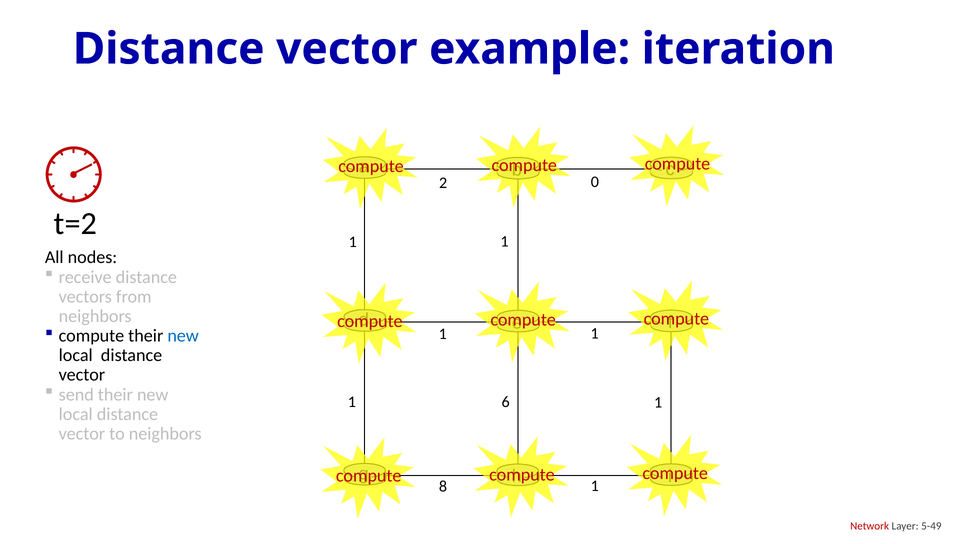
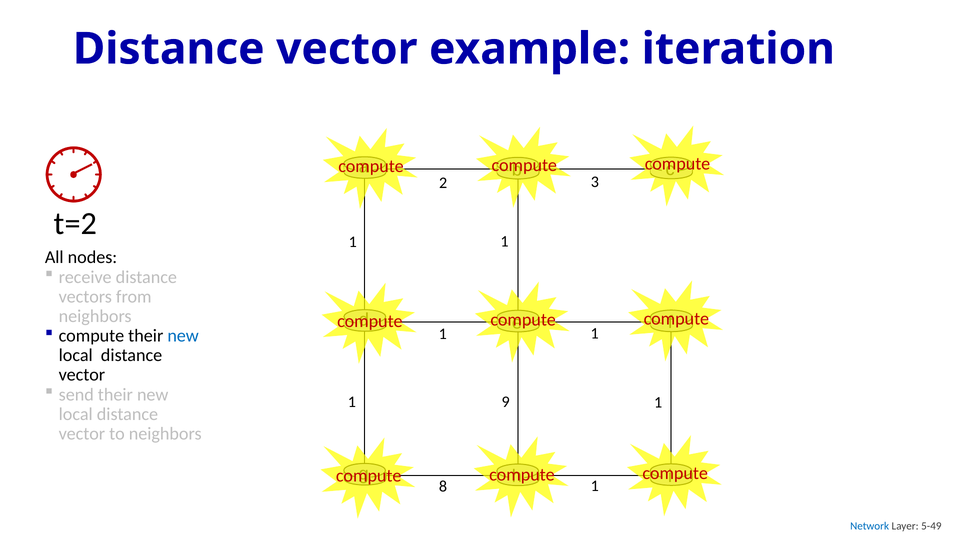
0: 0 -> 3
6: 6 -> 9
Network colour: red -> blue
